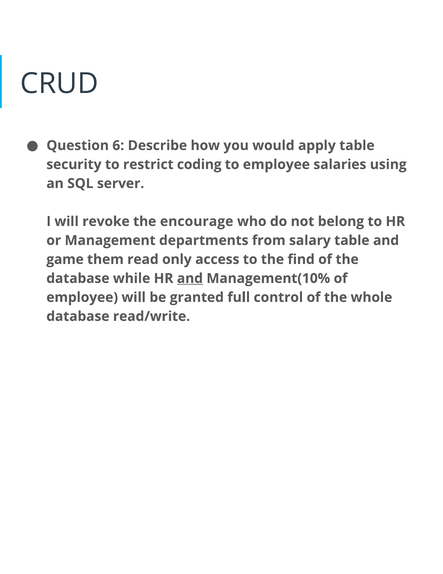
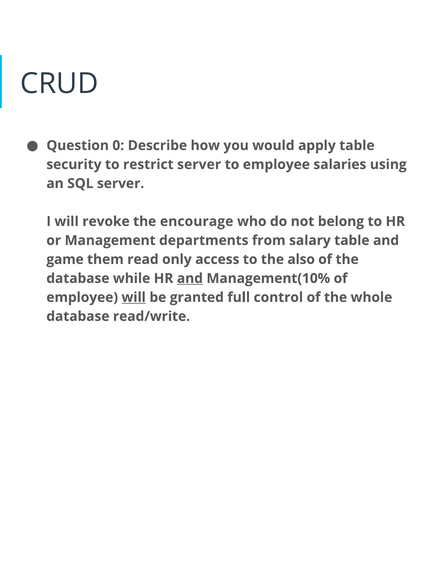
6: 6 -> 0
restrict coding: coding -> server
find: find -> also
will at (134, 297) underline: none -> present
